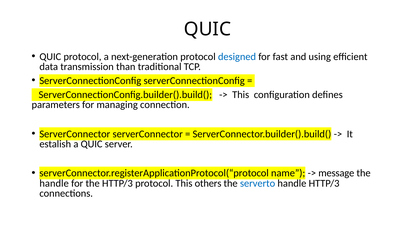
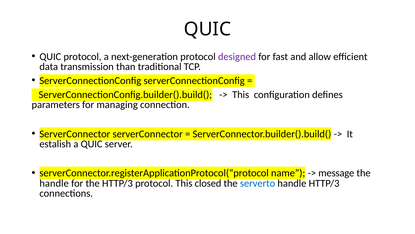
designed colour: blue -> purple
using: using -> allow
others: others -> closed
